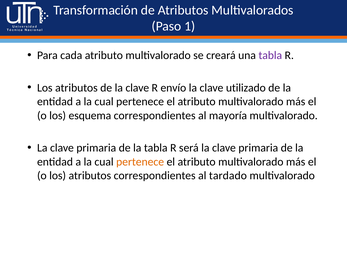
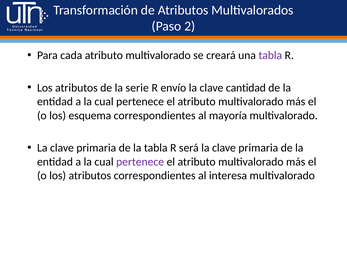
1: 1 -> 2
de la clave: clave -> serie
utilizado: utilizado -> cantidad
pertenece at (140, 162) colour: orange -> purple
tardado: tardado -> interesa
